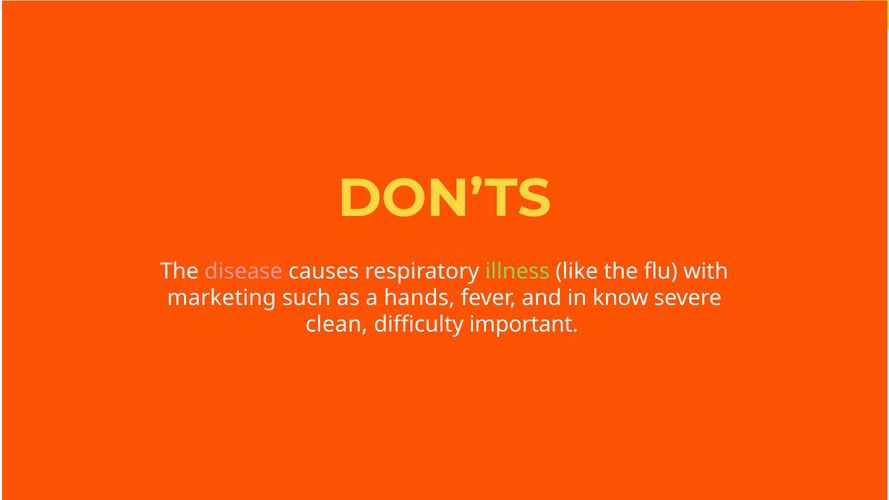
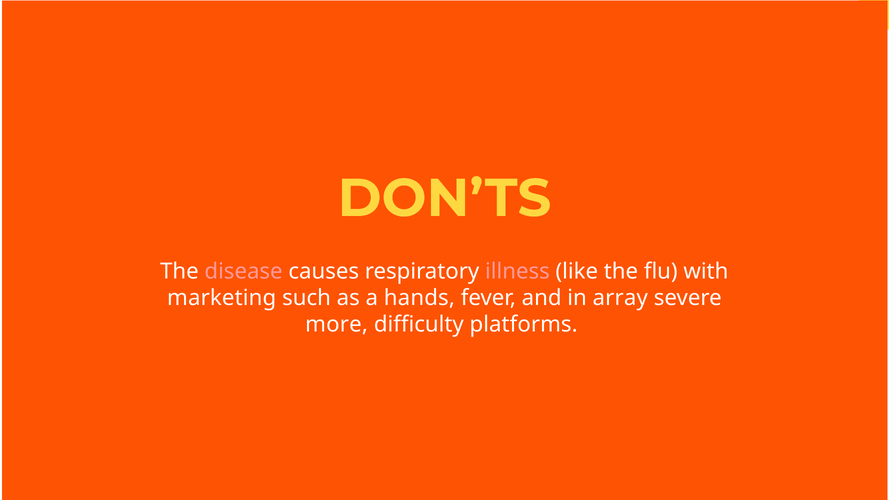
illness colour: light green -> pink
know: know -> array
clean: clean -> more
important: important -> platforms
